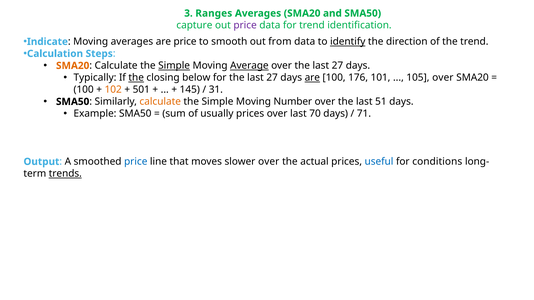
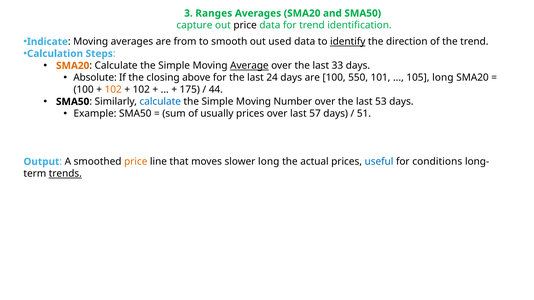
price at (245, 25) colour: purple -> black
are price: price -> from
from: from -> used
Simple at (174, 66) underline: present -> none
over the last 27: 27 -> 33
Typically: Typically -> Absolute
the at (136, 78) underline: present -> none
below: below -> above
for the last 27: 27 -> 24
are at (312, 78) underline: present -> none
176: 176 -> 550
105 over: over -> long
501 at (141, 90): 501 -> 102
145: 145 -> 175
31: 31 -> 44
calculate at (160, 102) colour: orange -> blue
51: 51 -> 53
70: 70 -> 57
71: 71 -> 51
price at (136, 162) colour: blue -> orange
slower over: over -> long
